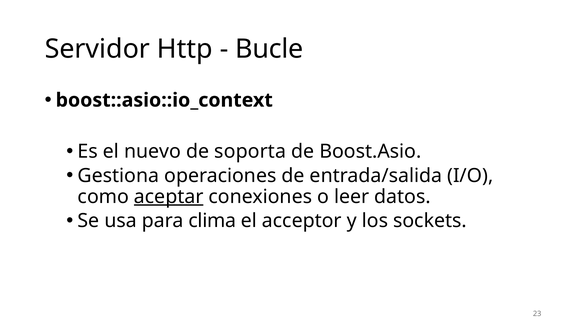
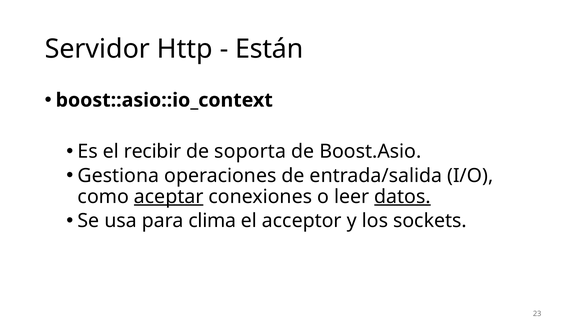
Bucle: Bucle -> Están
nuevo: nuevo -> recibir
datos underline: none -> present
